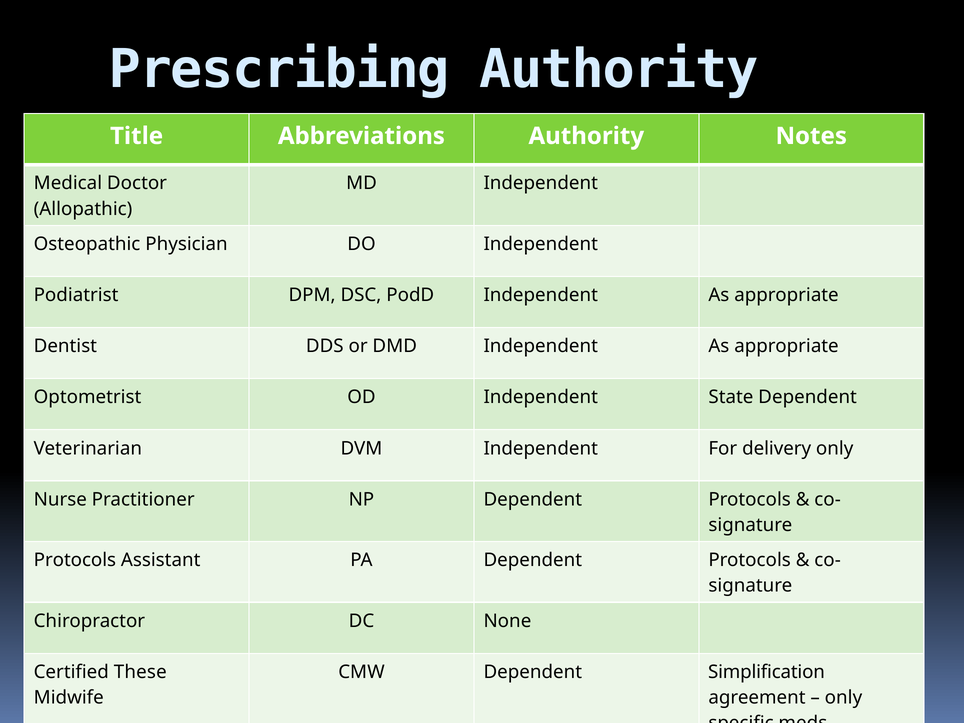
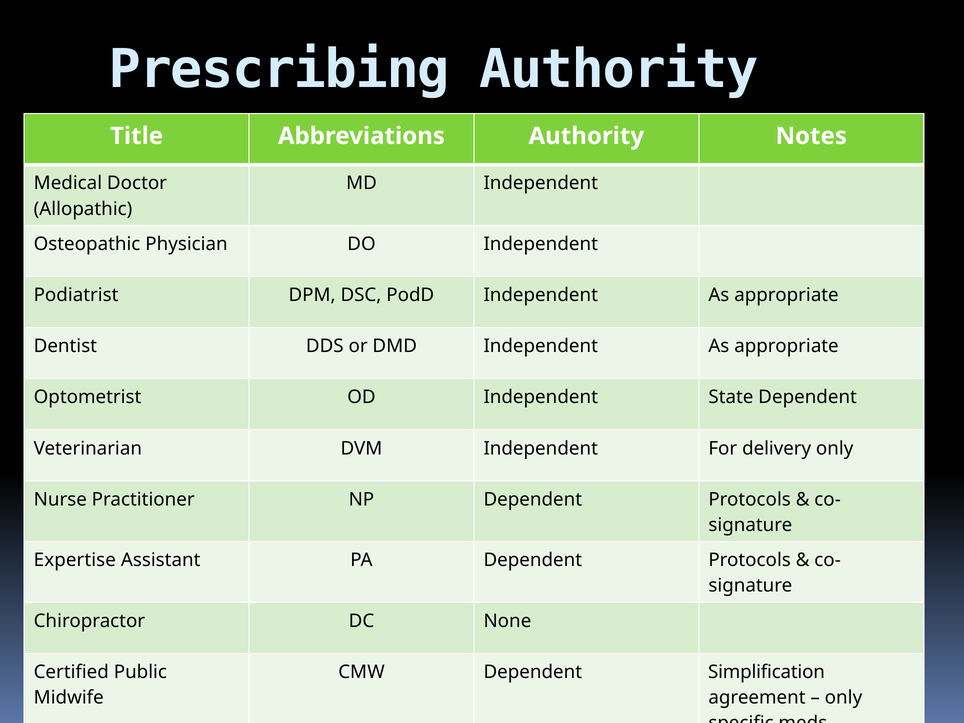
Protocols at (75, 560): Protocols -> Expertise
These: These -> Public
